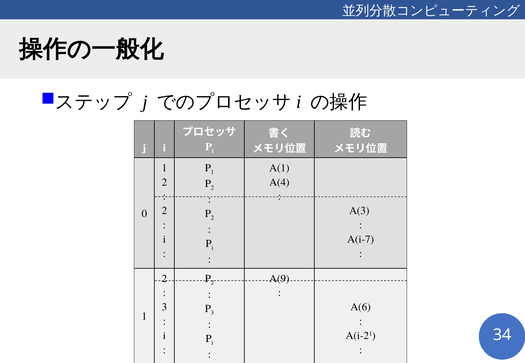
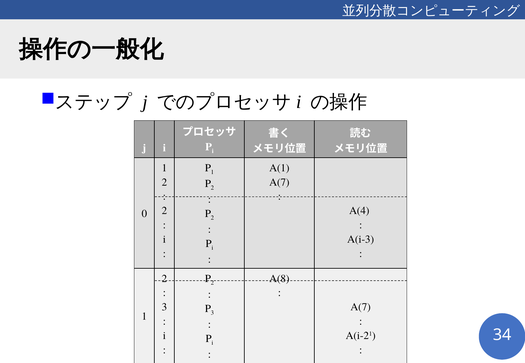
A(4 at (279, 182): A(4 -> A(7
A(3: A(3 -> A(4
A(i-7: A(i-7 -> A(i-3
A(9: A(9 -> A(8
A(6 at (361, 307): A(6 -> A(7
